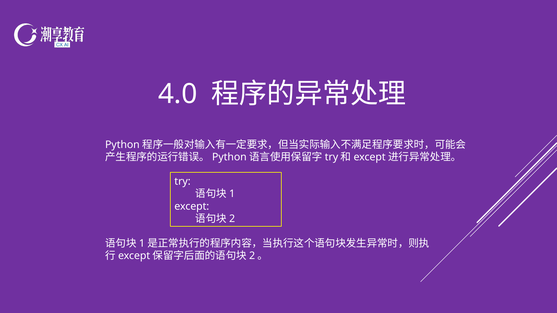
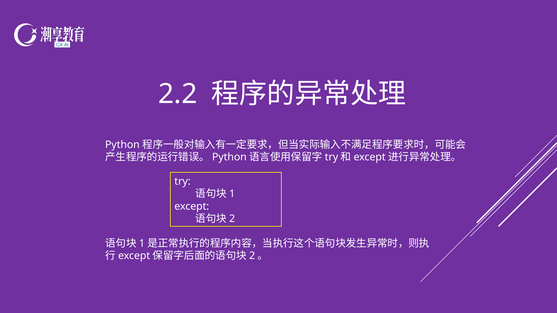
4.0: 4.0 -> 2.2
